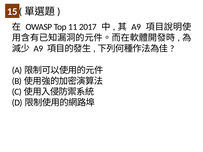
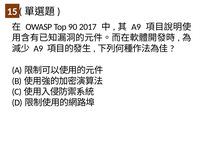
11: 11 -> 90
